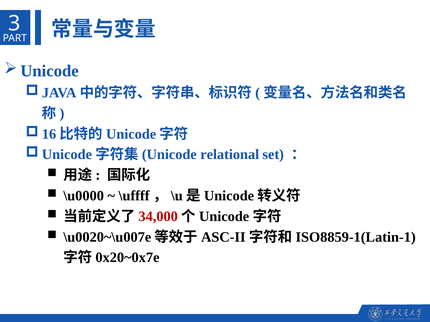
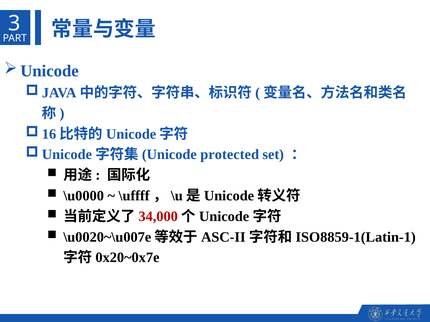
relational: relational -> protected
